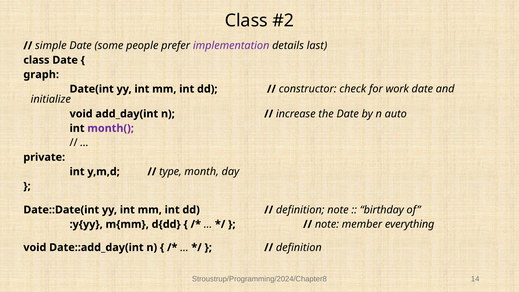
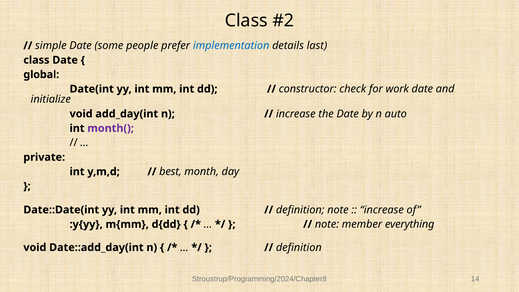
implementation colour: purple -> blue
graph: graph -> global
type: type -> best
birthday at (382, 210): birthday -> increase
